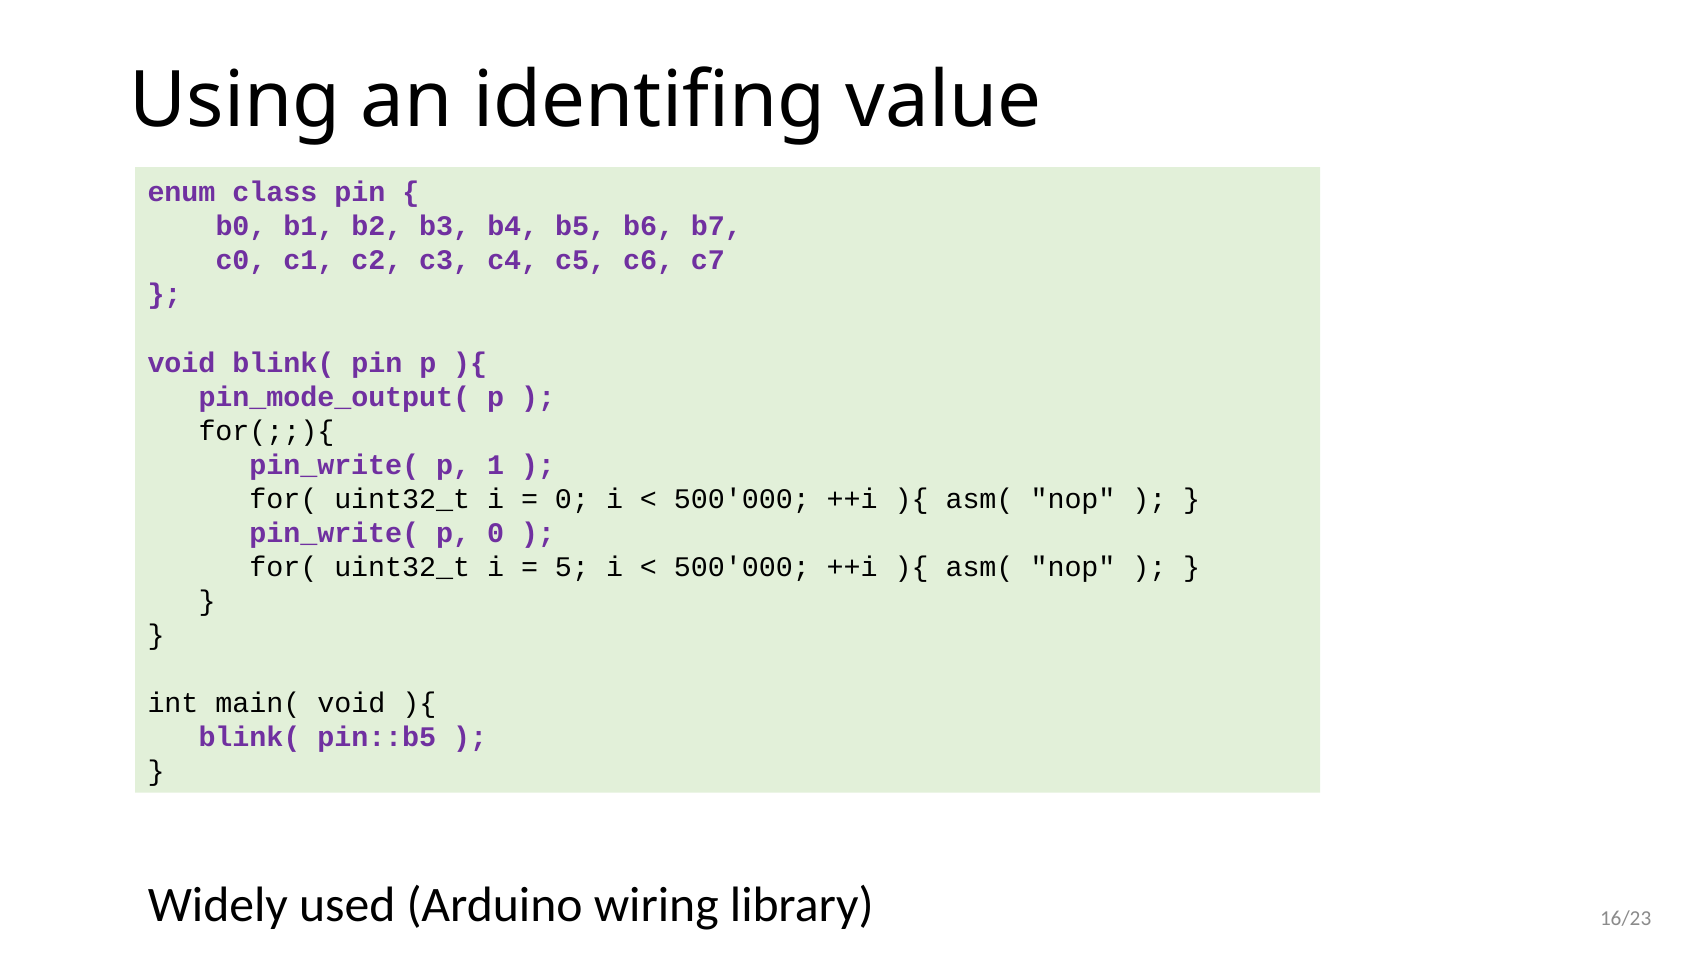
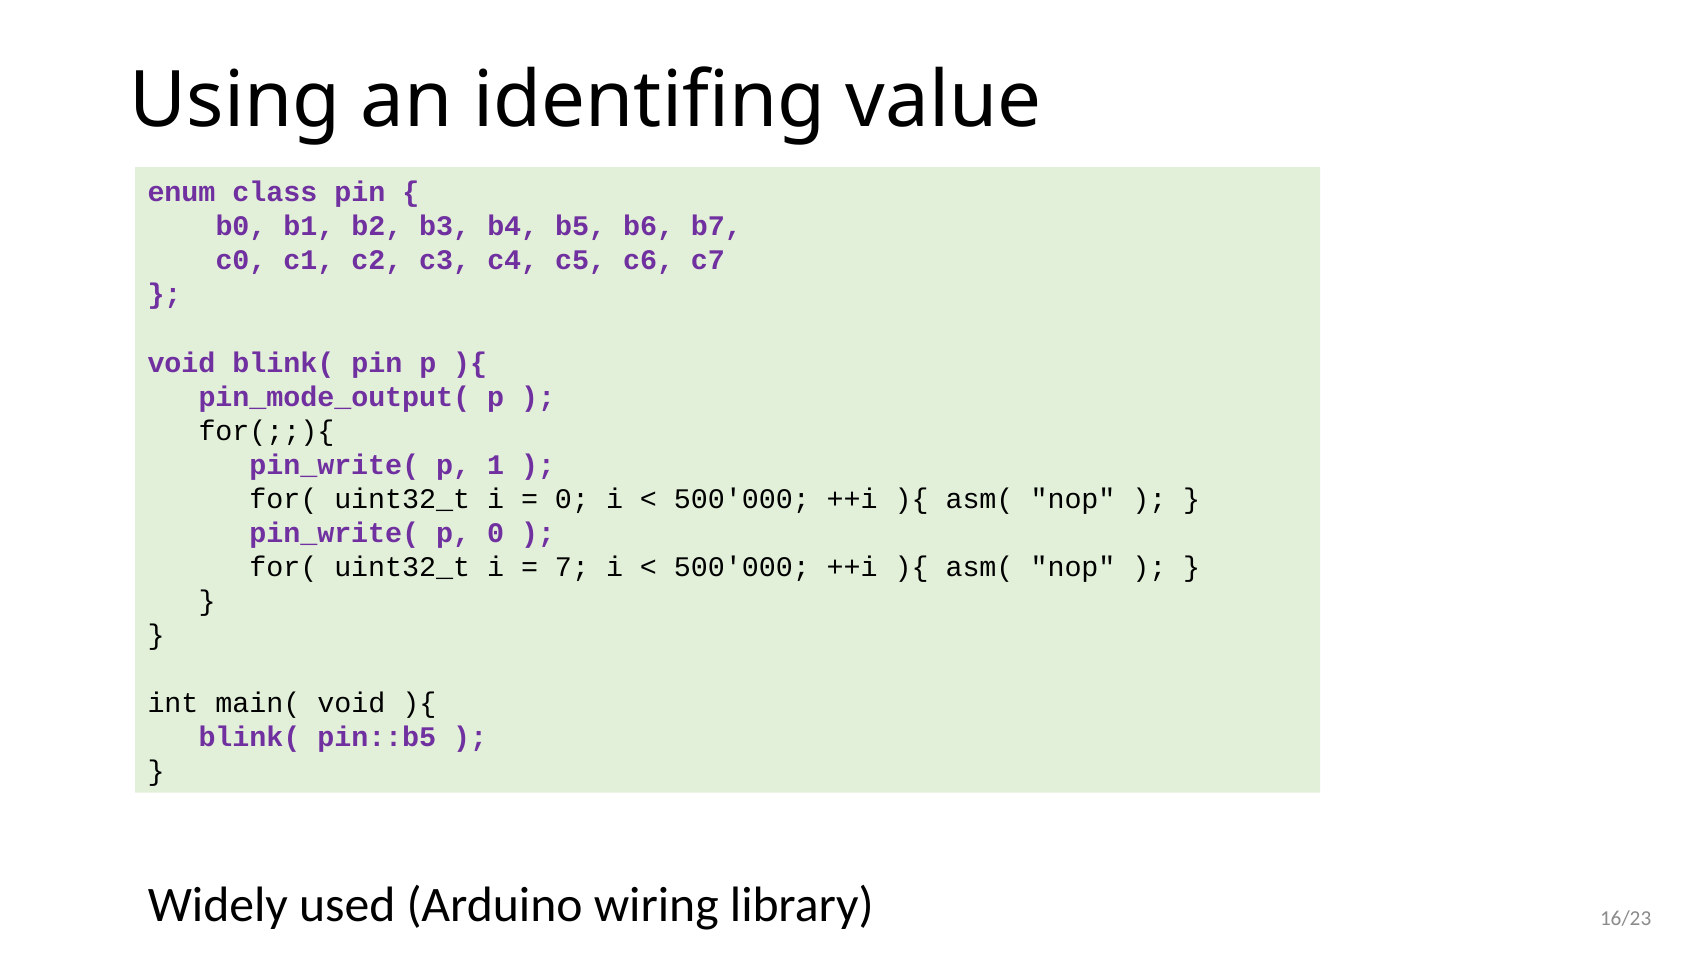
5: 5 -> 7
